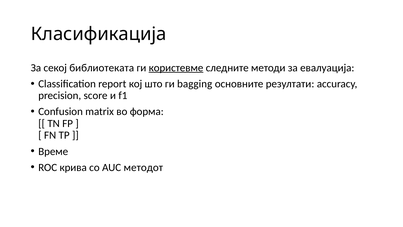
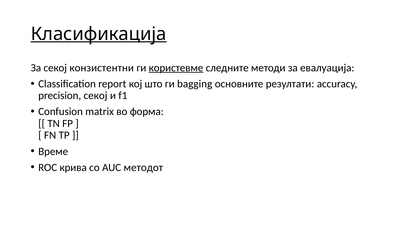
Класификација underline: none -> present
библиотеката: библиотеката -> конзистентни
precision score: score -> секој
